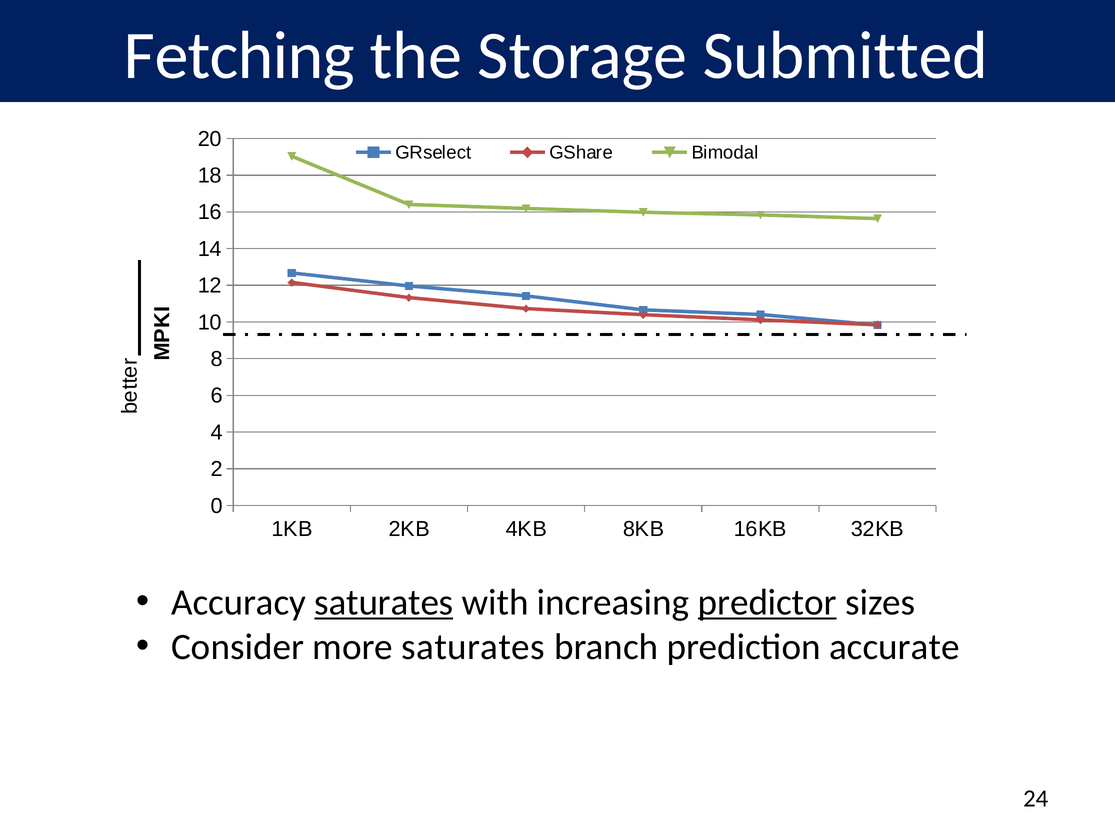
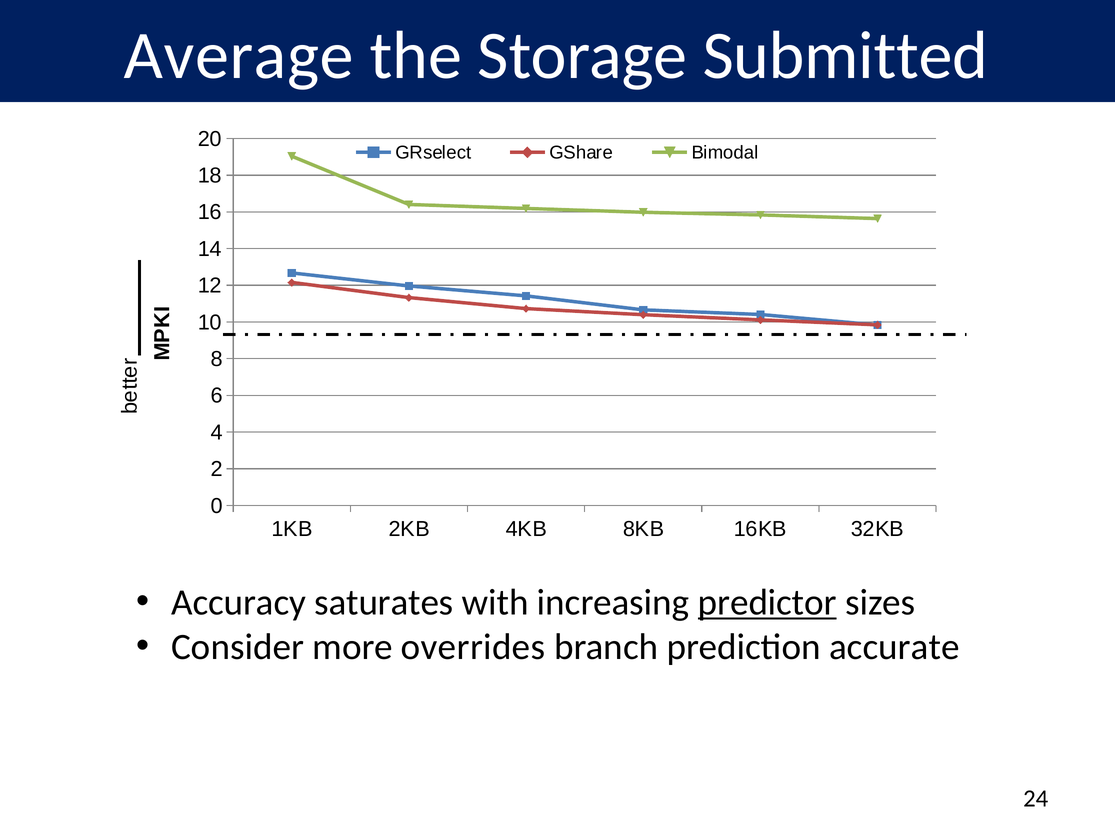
Fetching: Fetching -> Average
saturates at (384, 603) underline: present -> none
more saturates: saturates -> overrides
